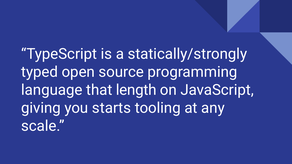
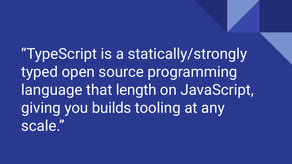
starts: starts -> builds
